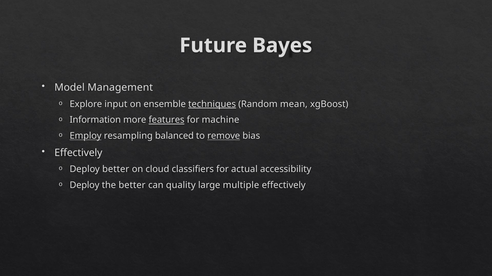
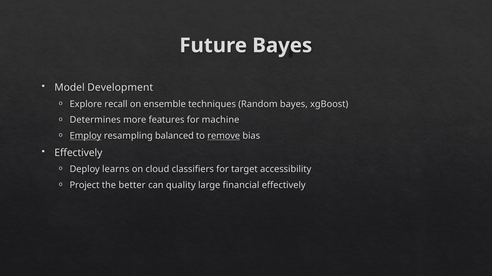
Management: Management -> Development
input: input -> recall
techniques underline: present -> none
Random mean: mean -> bayes
Information: Information -> Determines
features underline: present -> none
Deploy better: better -> learns
actual: actual -> target
Deploy at (85, 186): Deploy -> Project
multiple: multiple -> financial
